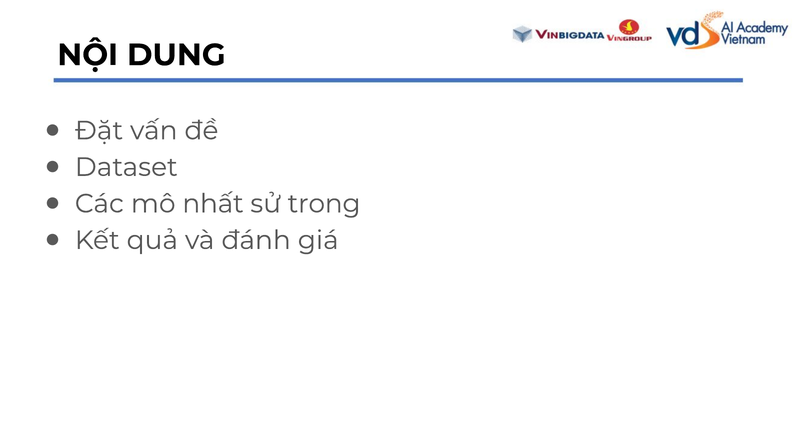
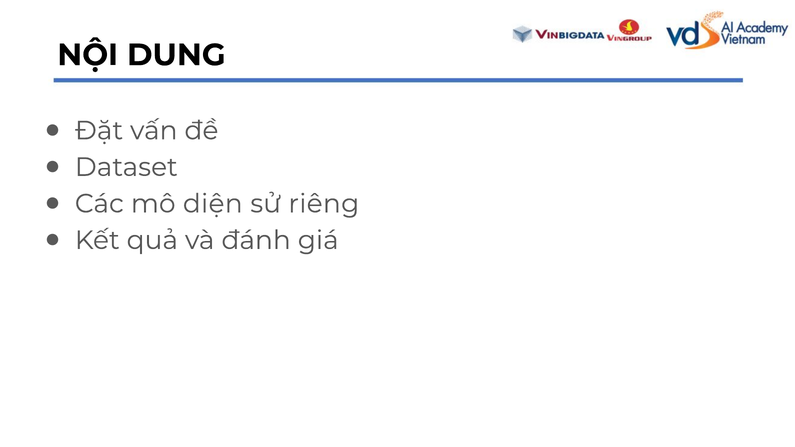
nhất: nhất -> diện
trong: trong -> riêng
